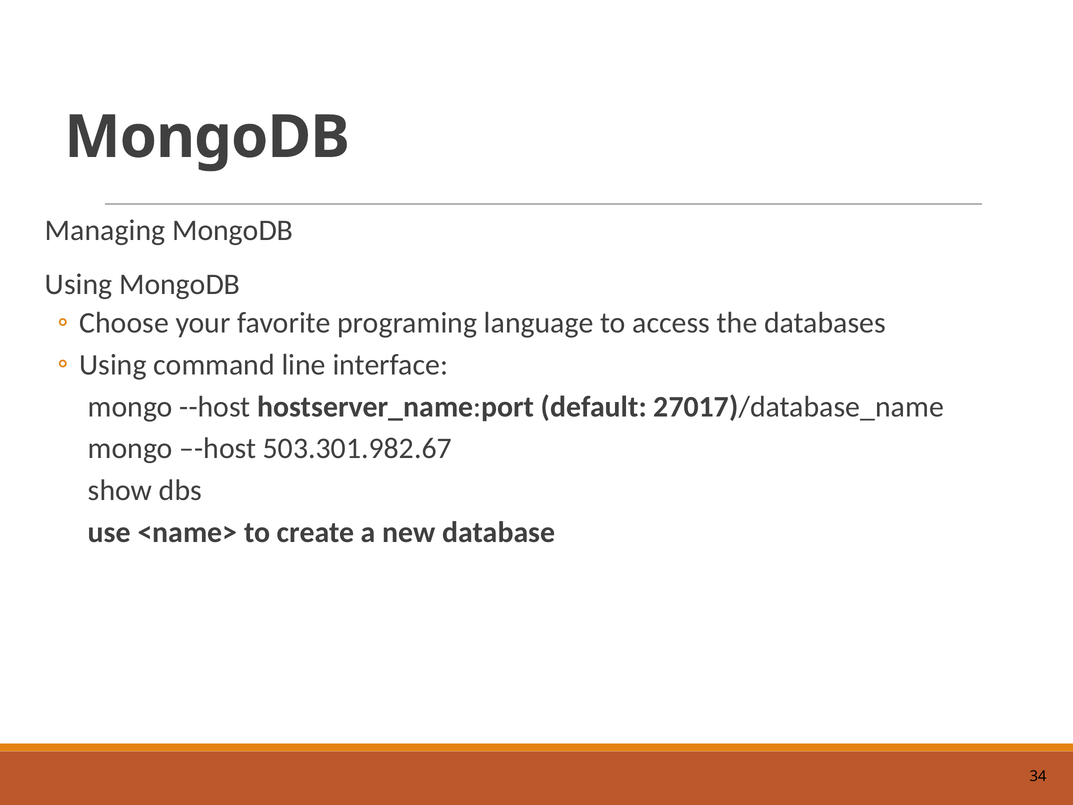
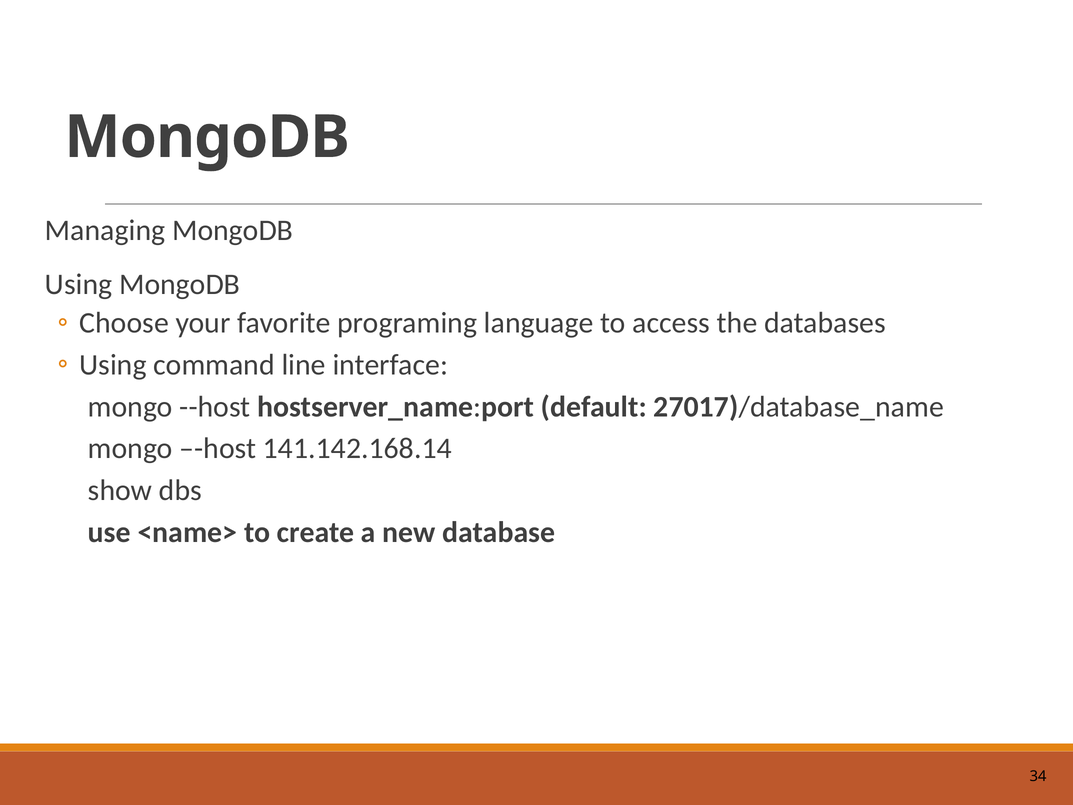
503.301.982.67: 503.301.982.67 -> 141.142.168.14
